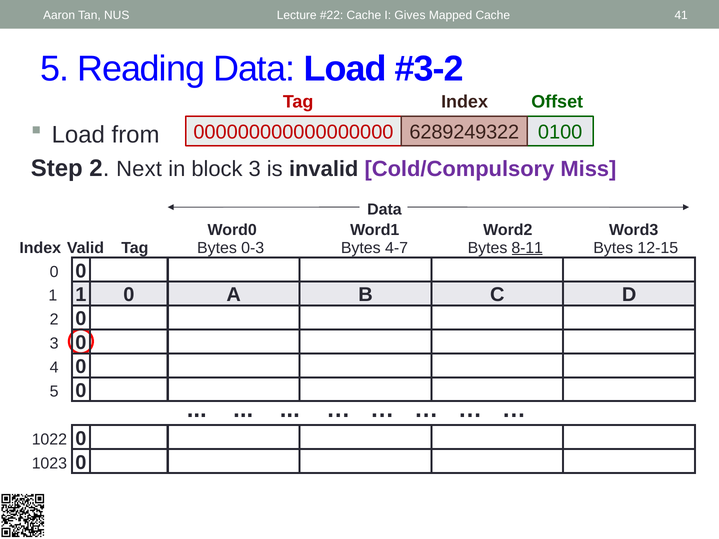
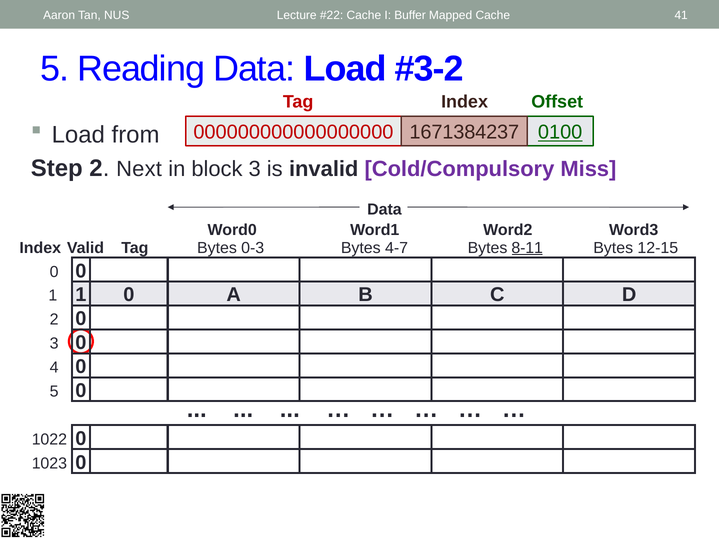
Gives: Gives -> Buffer
6289249322: 6289249322 -> 1671384237
0100 underline: none -> present
